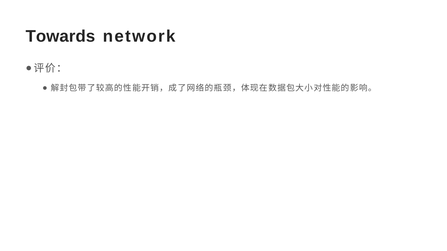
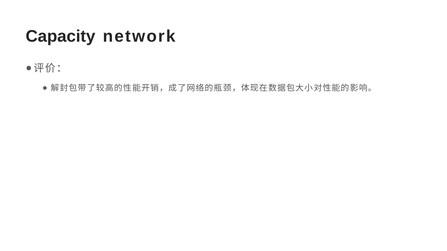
Towards: Towards -> Capacity
